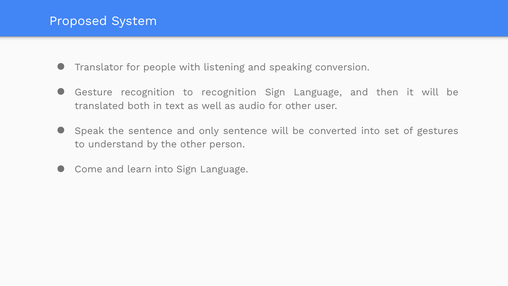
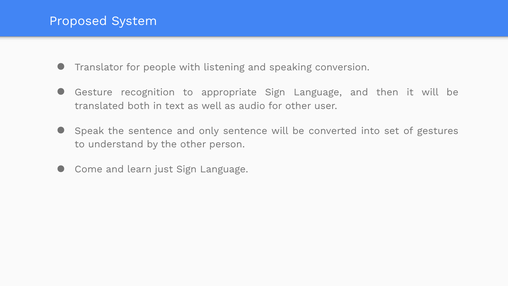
to recognition: recognition -> appropriate
learn into: into -> just
